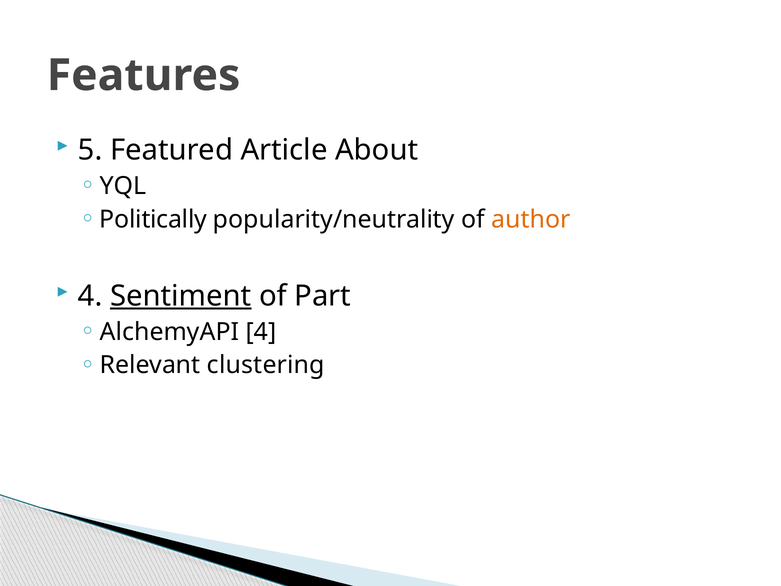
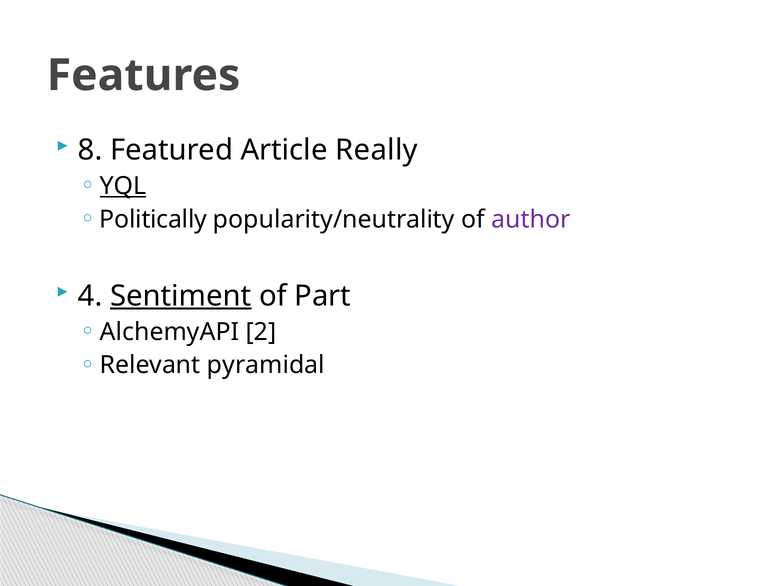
5: 5 -> 8
About: About -> Really
YQL underline: none -> present
author colour: orange -> purple
AlchemyAPI 4: 4 -> 2
clustering: clustering -> pyramidal
